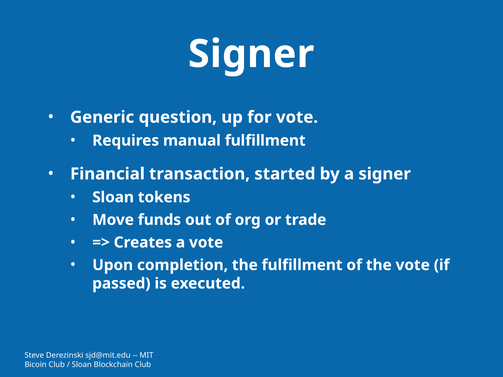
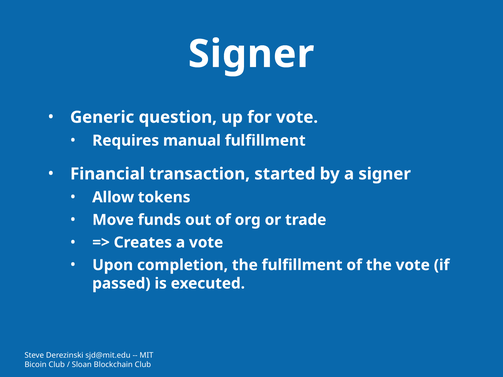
Sloan at (113, 197): Sloan -> Allow
